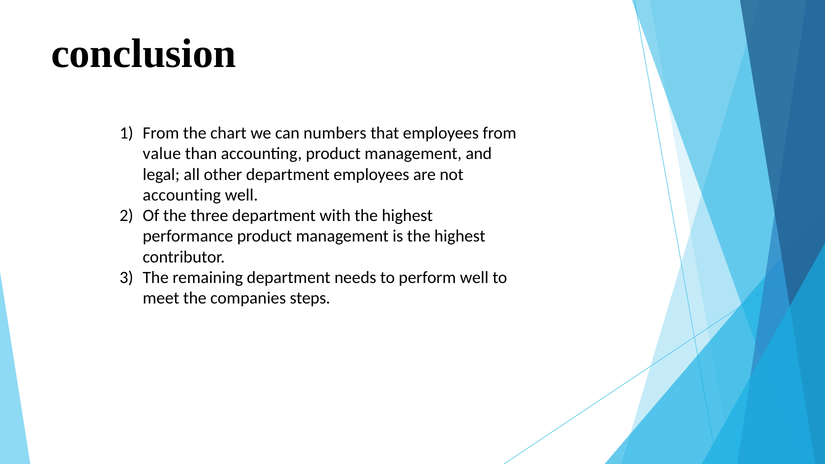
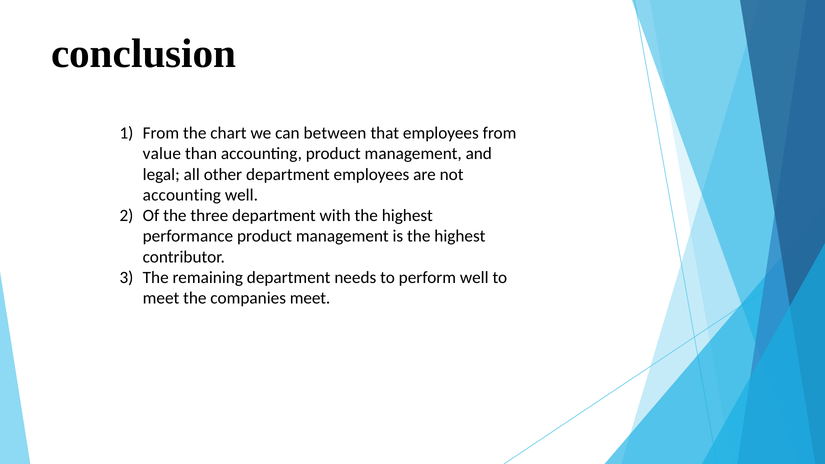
numbers: numbers -> between
companies steps: steps -> meet
